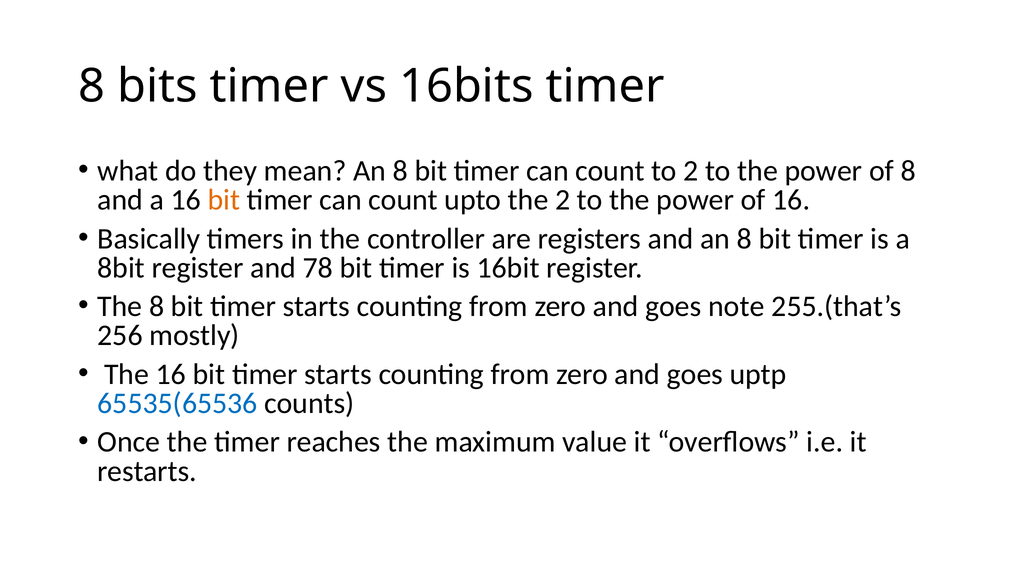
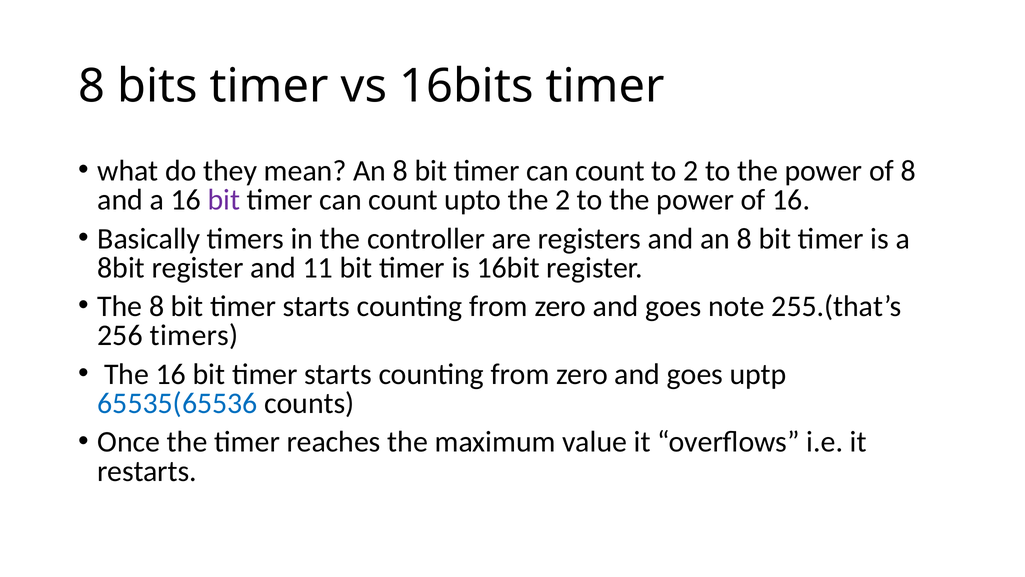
bit at (224, 200) colour: orange -> purple
78: 78 -> 11
256 mostly: mostly -> timers
